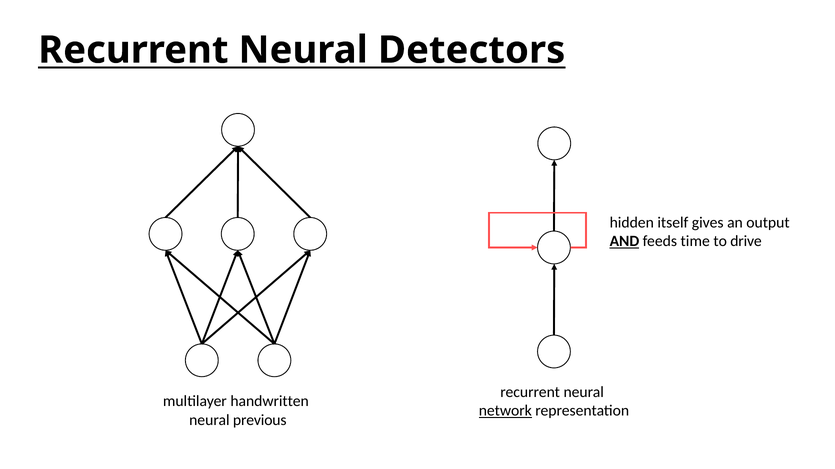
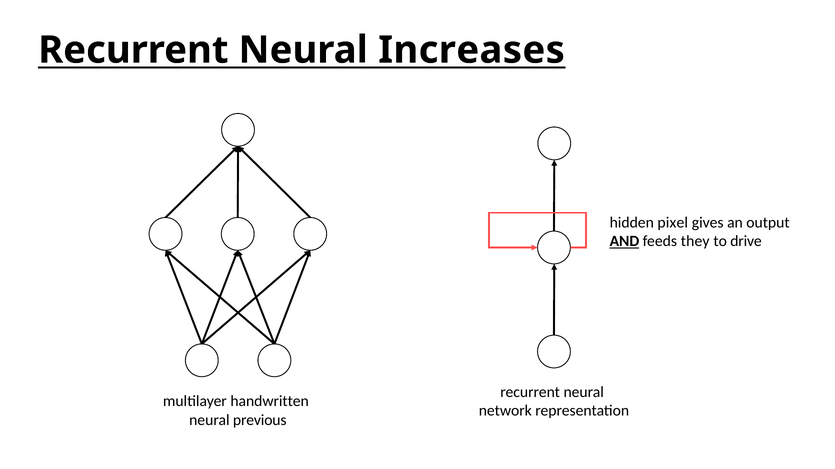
Detectors: Detectors -> Increases
itself: itself -> pixel
time: time -> they
network underline: present -> none
